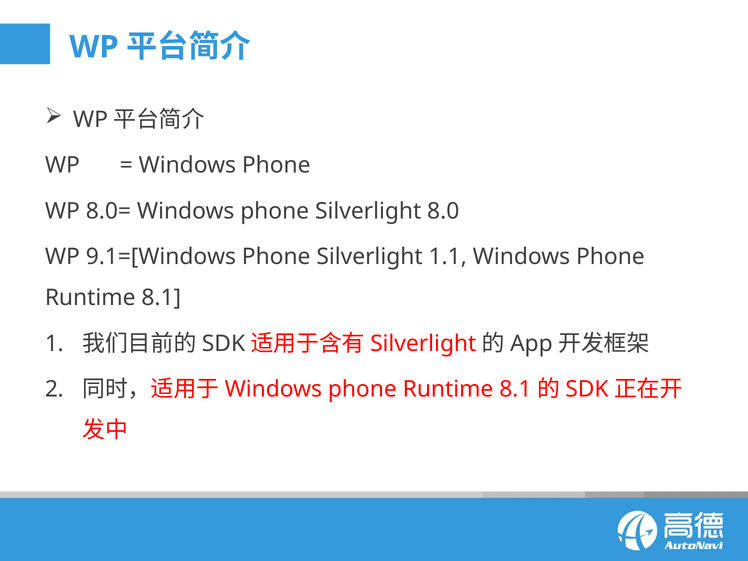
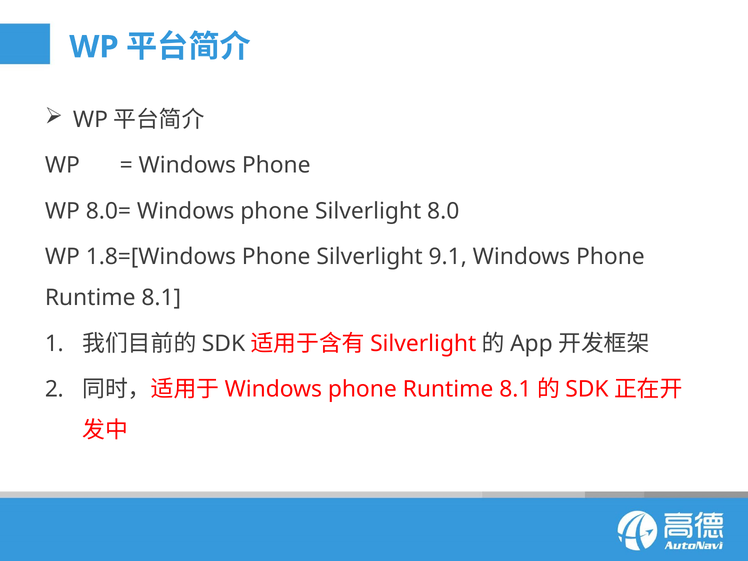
9.1=[Windows: 9.1=[Windows -> 1.8=[Windows
1.1: 1.1 -> 9.1
